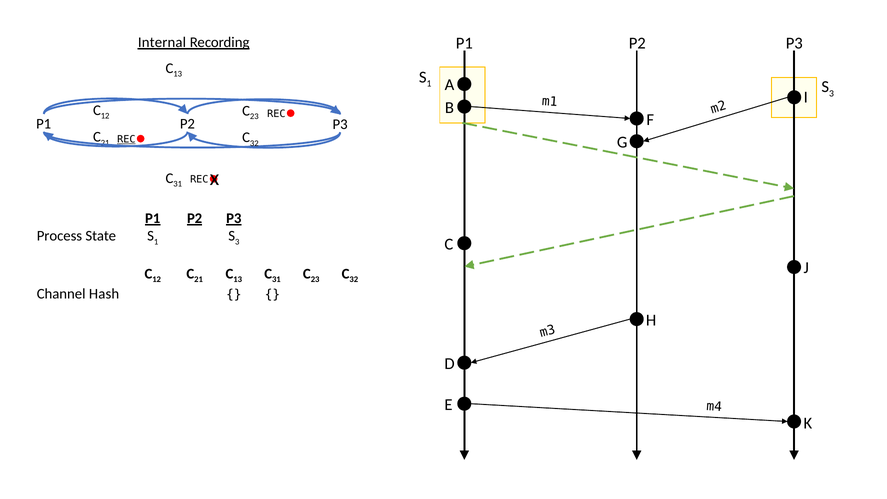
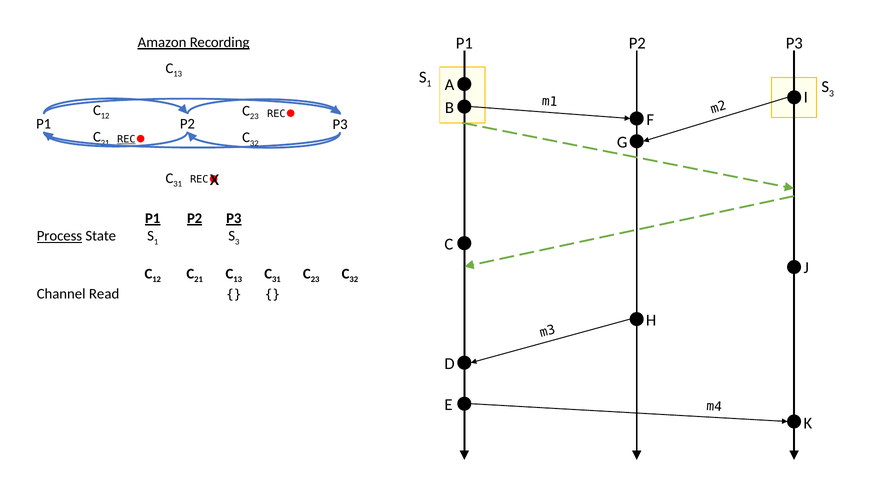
Internal: Internal -> Amazon
Process underline: none -> present
Hash: Hash -> Read
